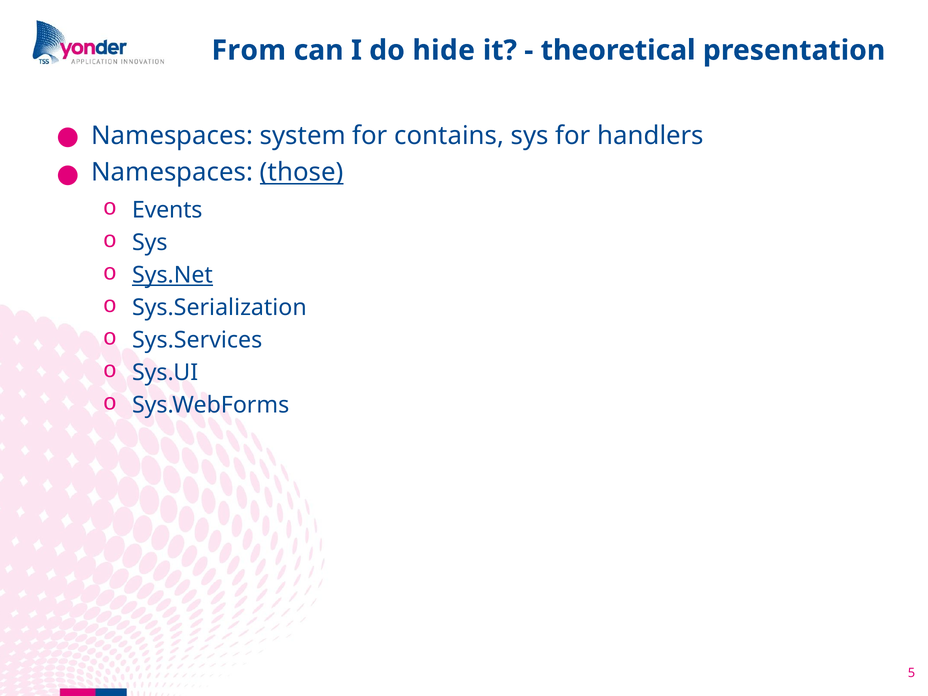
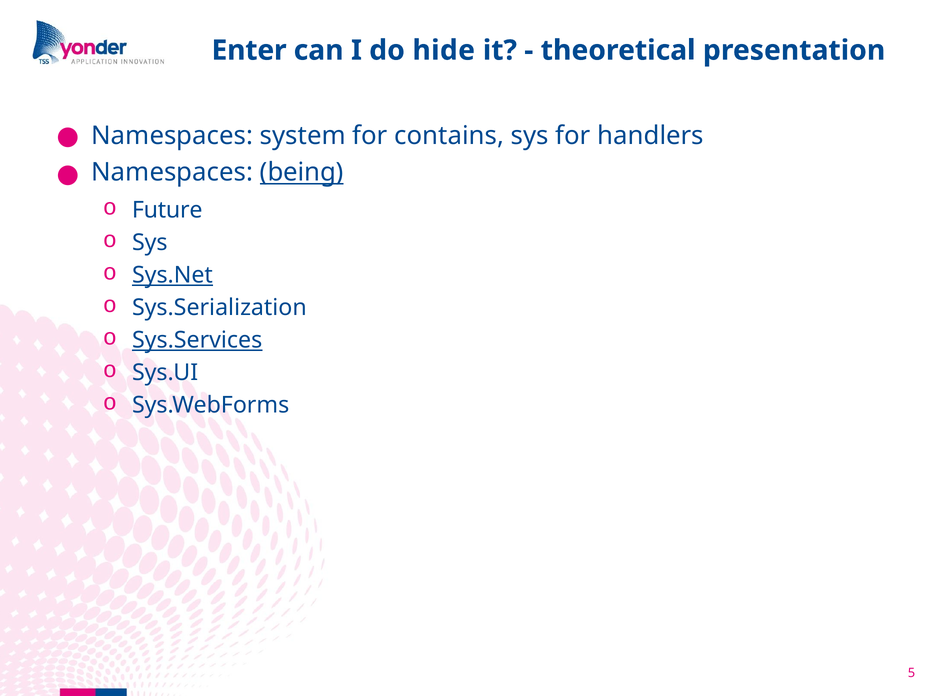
From: From -> Enter
those: those -> being
Events: Events -> Future
Sys.Services underline: none -> present
